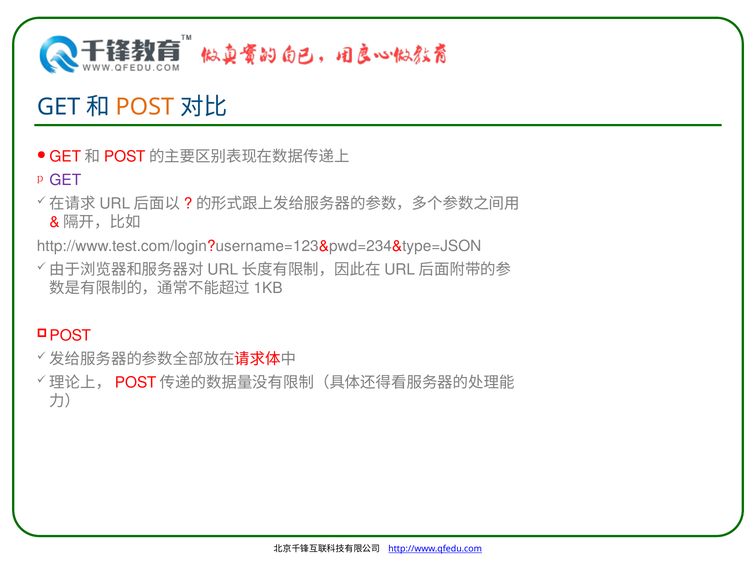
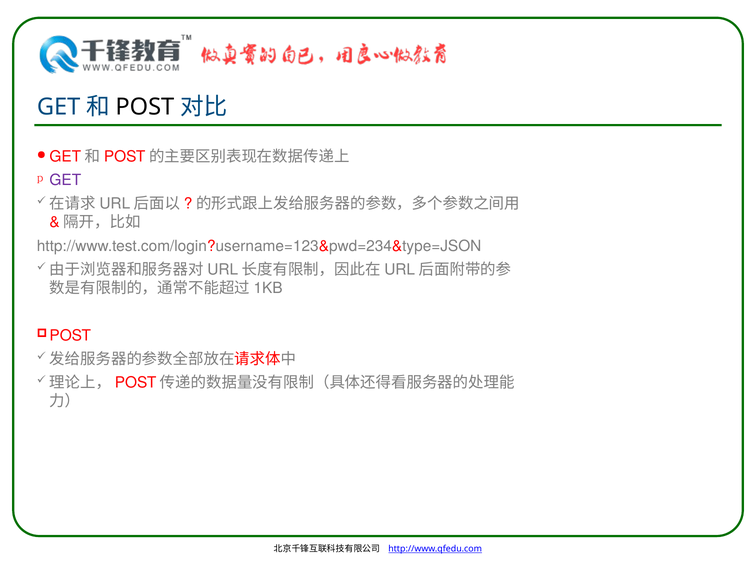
POST colour: orange -> black
